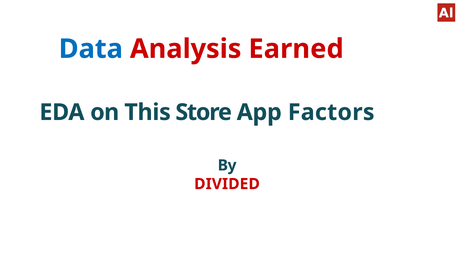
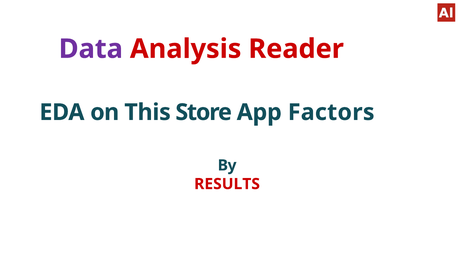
Data colour: blue -> purple
Earned: Earned -> Reader
DIVIDED: DIVIDED -> RESULTS
